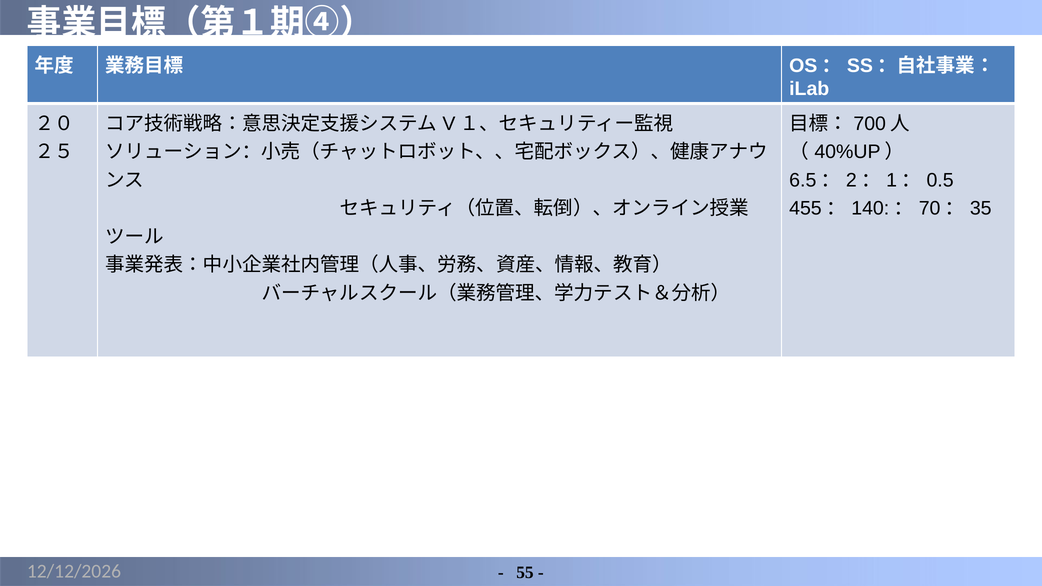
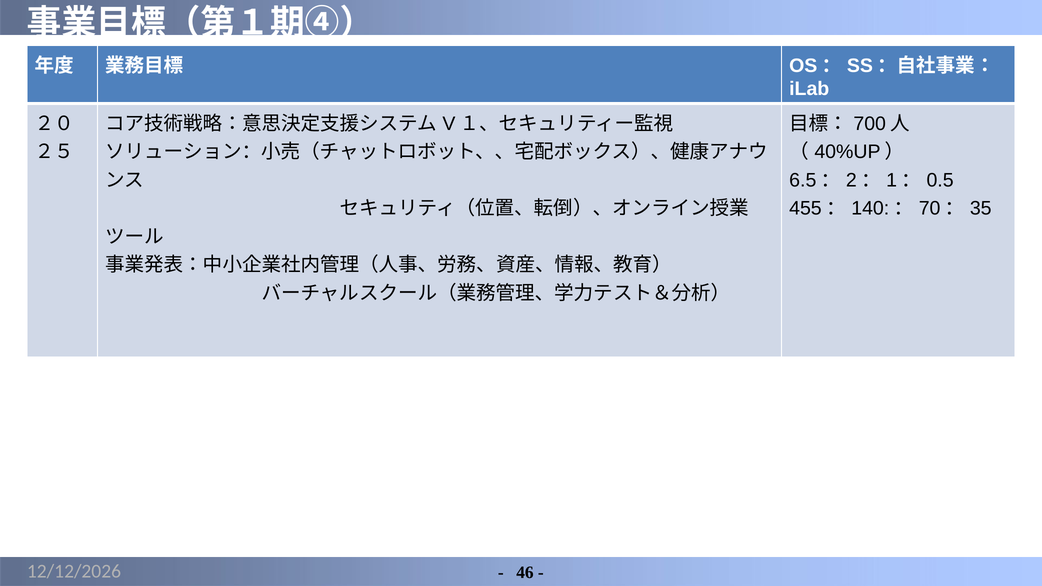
55: 55 -> 46
